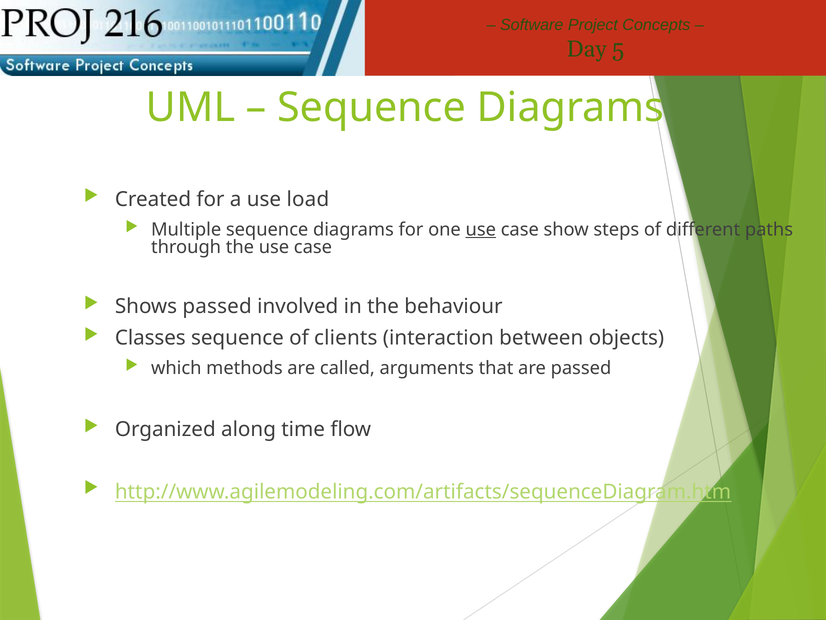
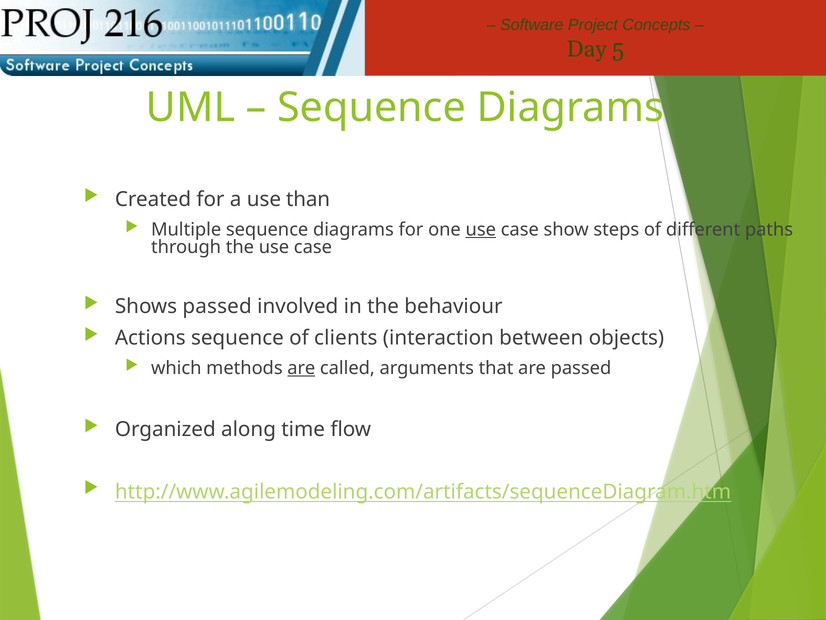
load: load -> than
Classes: Classes -> Actions
are at (301, 368) underline: none -> present
